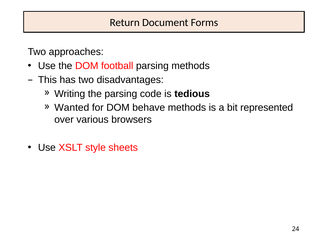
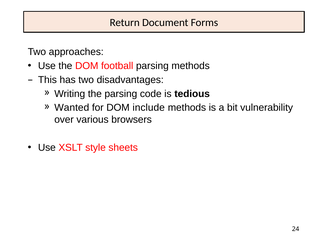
behave: behave -> include
represented: represented -> vulnerability
